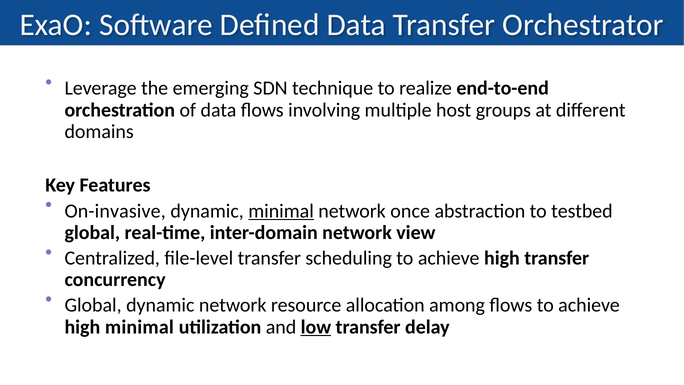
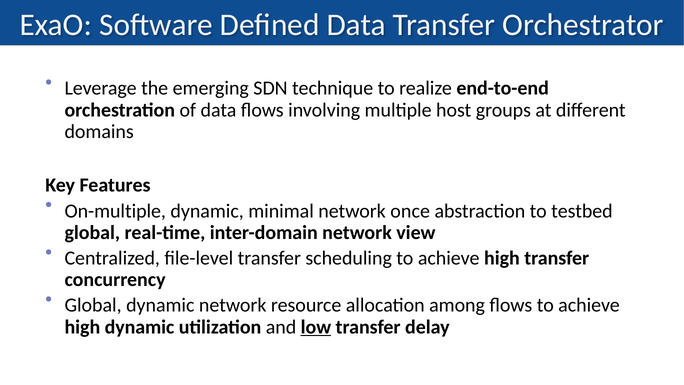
On-invasive: On-invasive -> On-multiple
minimal at (281, 211) underline: present -> none
high minimal: minimal -> dynamic
